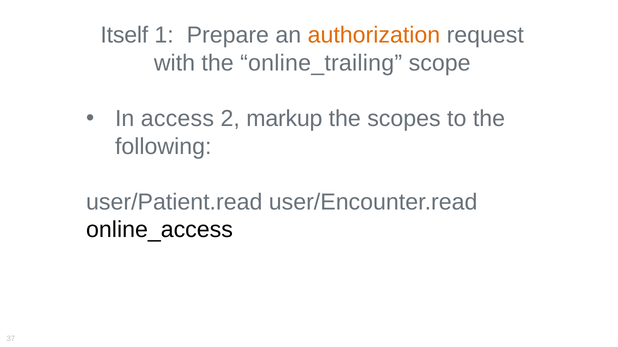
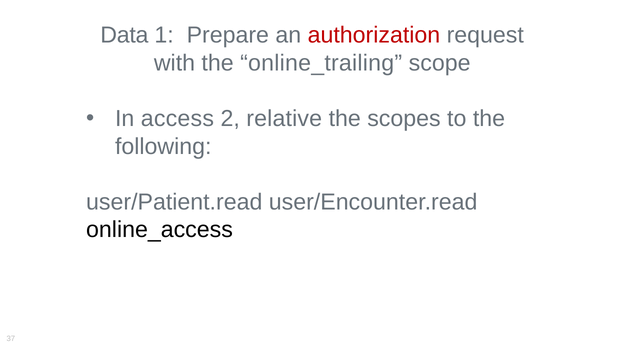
Itself: Itself -> Data
authorization colour: orange -> red
markup: markup -> relative
